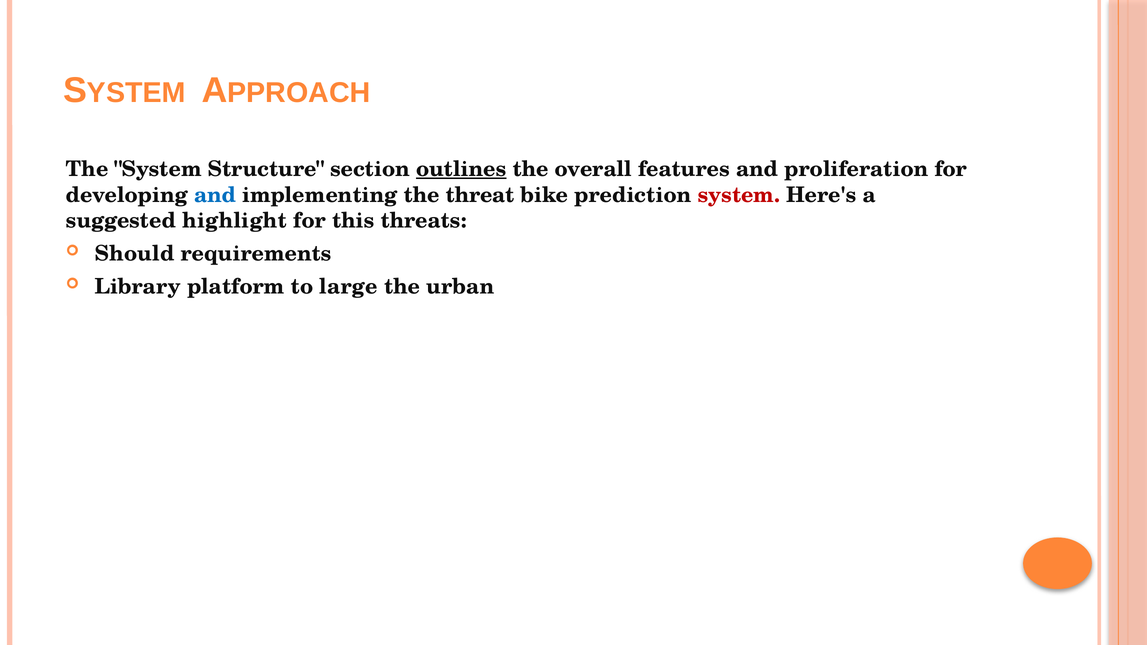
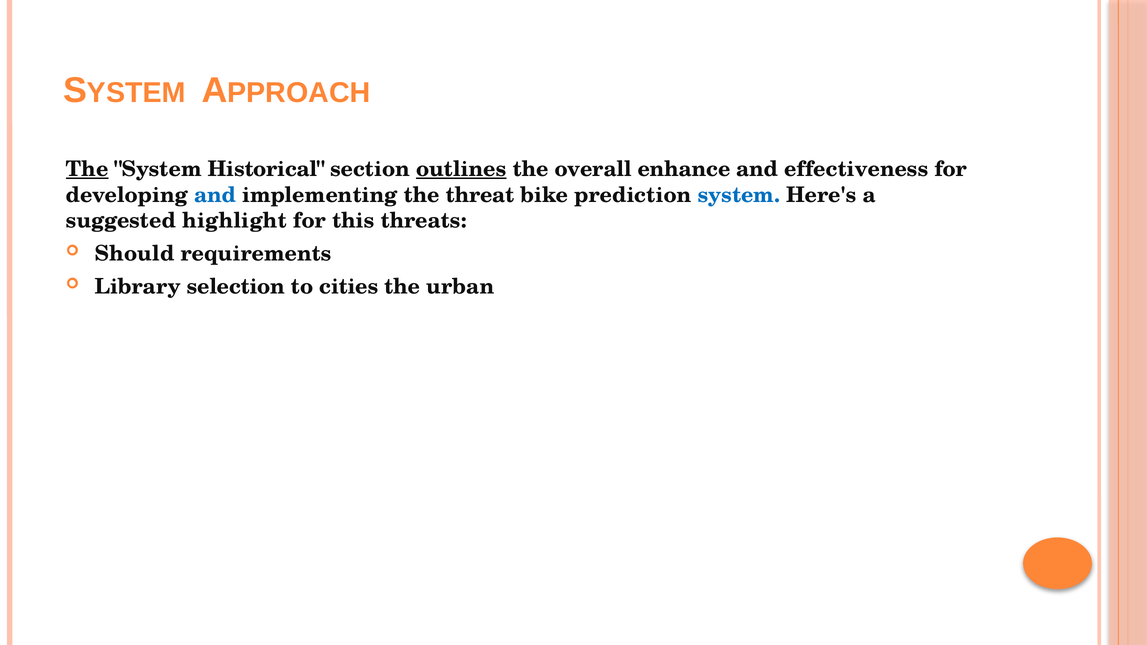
The at (87, 169) underline: none -> present
Structure: Structure -> Historical
features: features -> enhance
proliferation: proliferation -> effectiveness
system at (739, 195) colour: red -> blue
platform: platform -> selection
large: large -> cities
